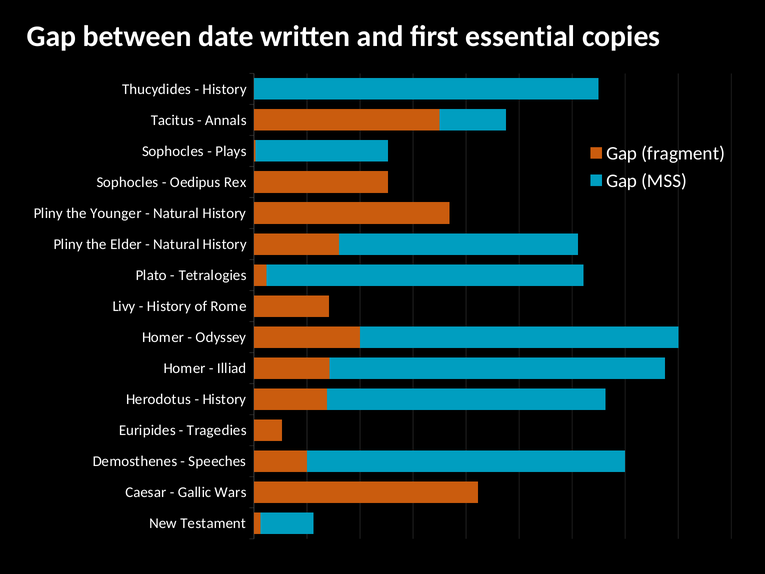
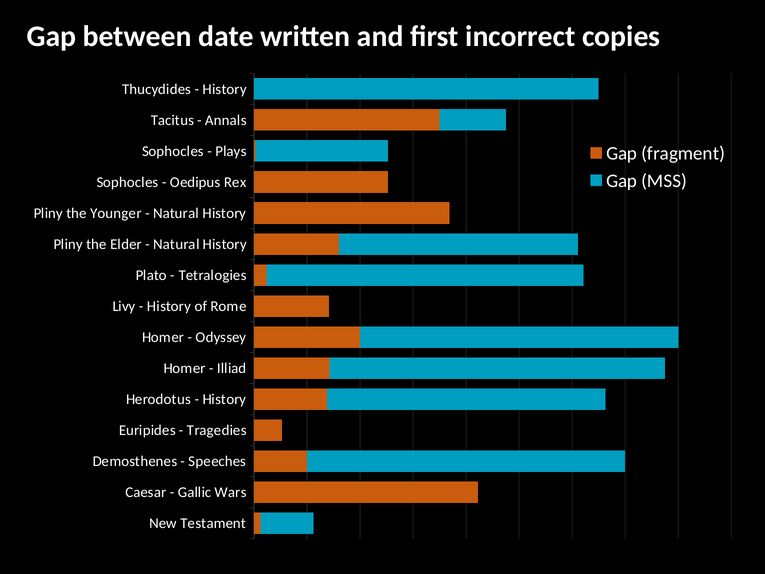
essential: essential -> incorrect
